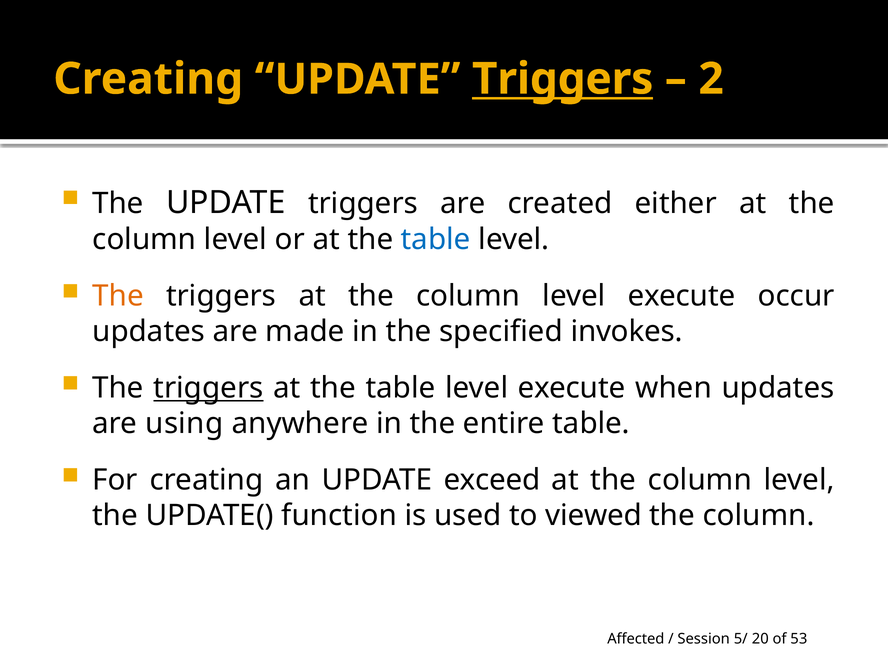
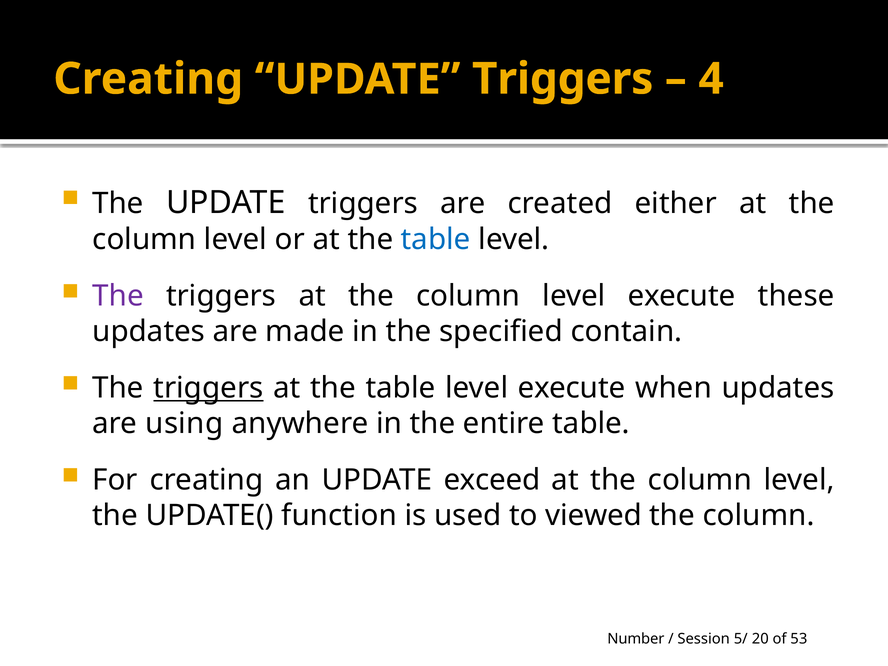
Triggers at (563, 79) underline: present -> none
2: 2 -> 4
The at (118, 296) colour: orange -> purple
occur: occur -> these
invokes: invokes -> contain
Affected: Affected -> Number
